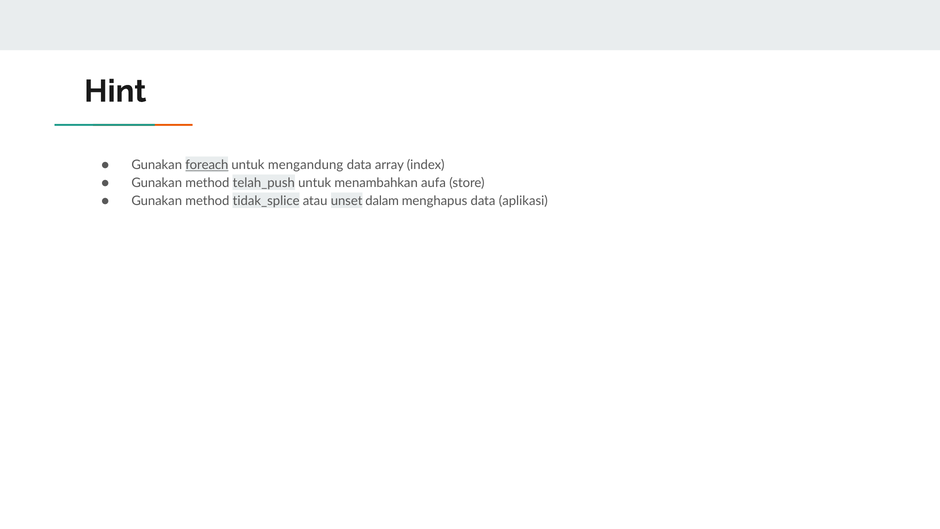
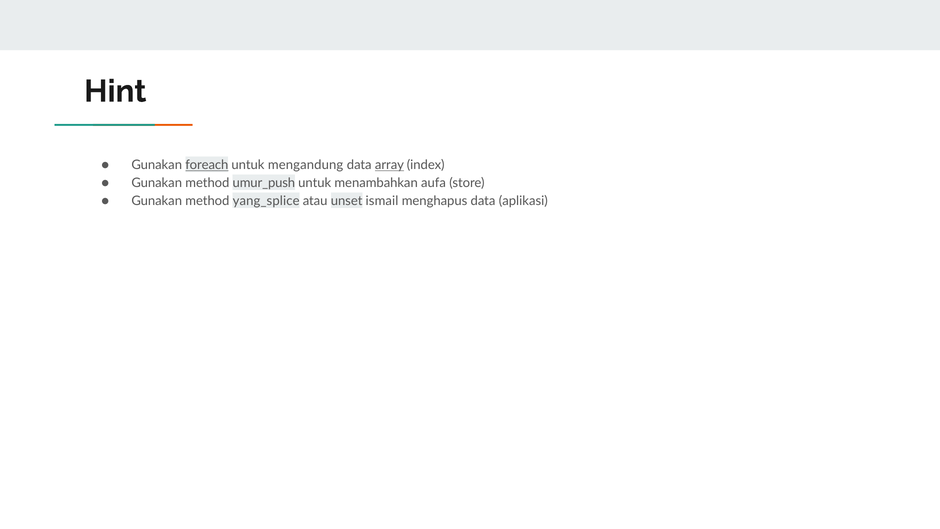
array underline: none -> present
telah_push: telah_push -> umur_push
tidak_splice: tidak_splice -> yang_splice
dalam: dalam -> ismail
